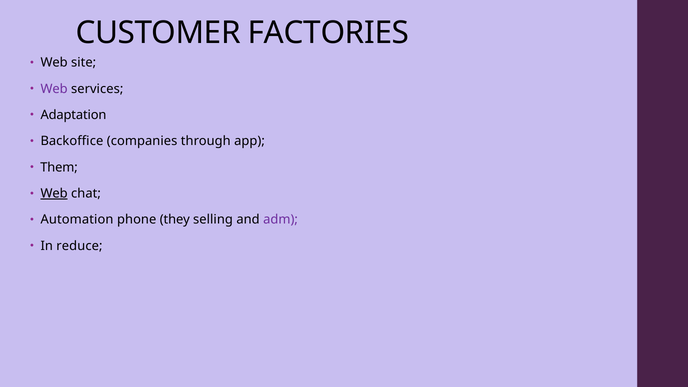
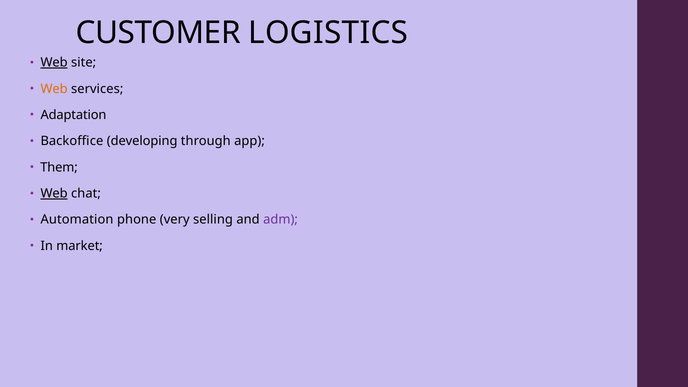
FACTORIES: FACTORIES -> LOGISTICS
Web at (54, 63) underline: none -> present
Web at (54, 89) colour: purple -> orange
companies: companies -> developing
they: they -> very
reduce: reduce -> market
